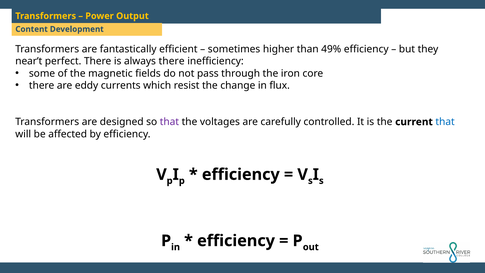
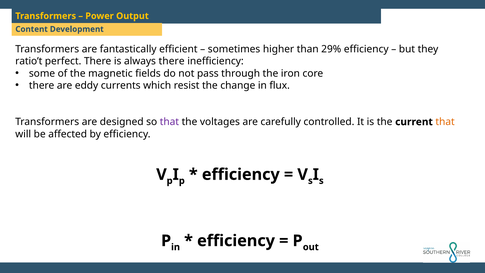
49%: 49% -> 29%
near’t: near’t -> ratio’t
that at (445, 122) colour: blue -> orange
